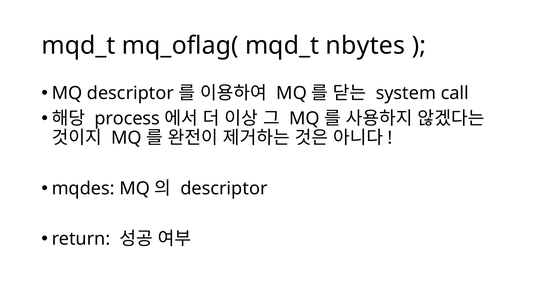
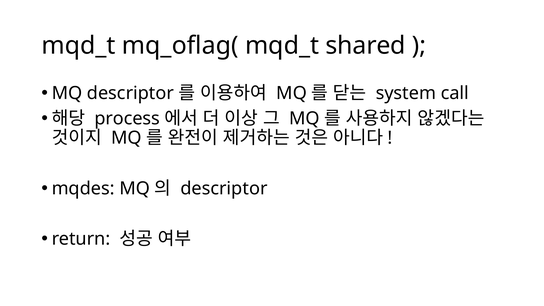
nbytes: nbytes -> shared
